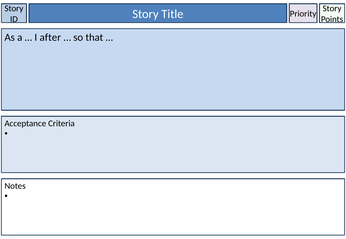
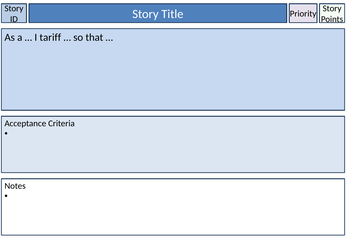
after: after -> tariff
